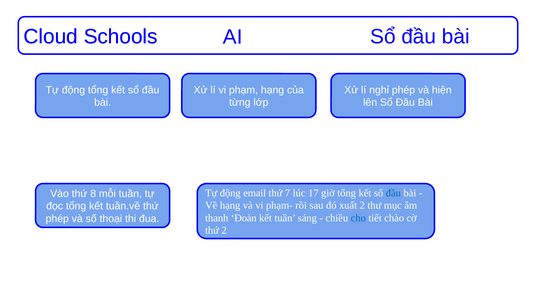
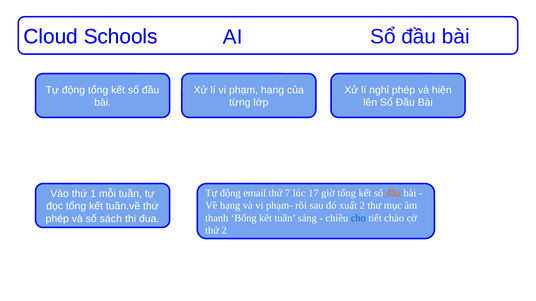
đầu at (393, 193) colour: blue -> orange
8: 8 -> 1
Đoàn: Đoàn -> Bổng
thoại: thoại -> sách
